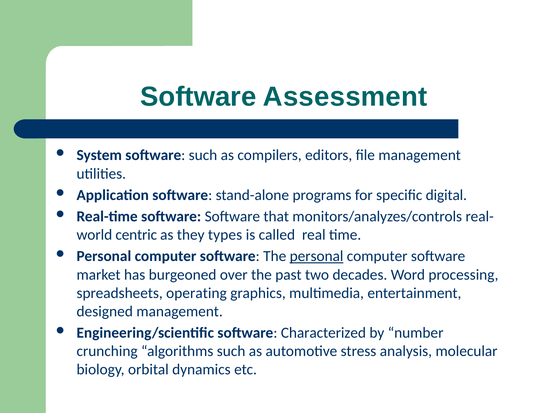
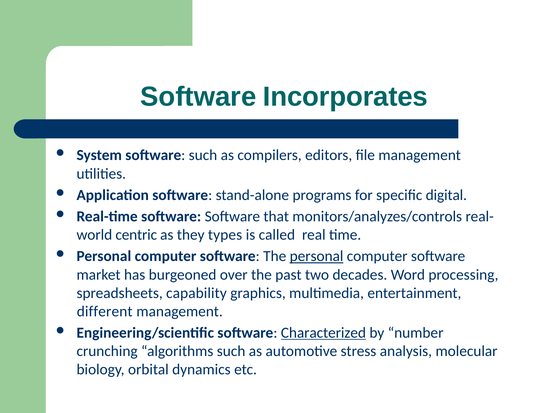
Assessment: Assessment -> Incorporates
operating: operating -> capability
designed: designed -> different
Characterized underline: none -> present
